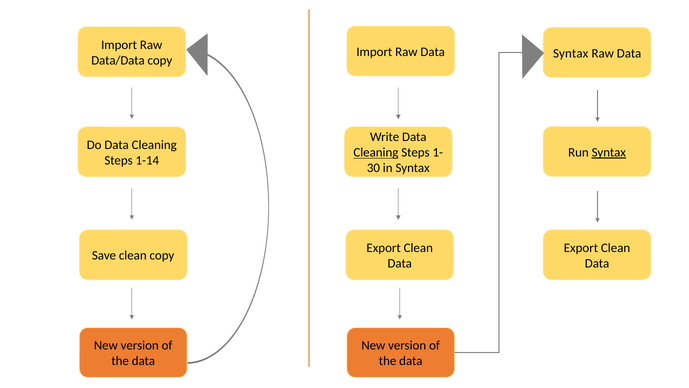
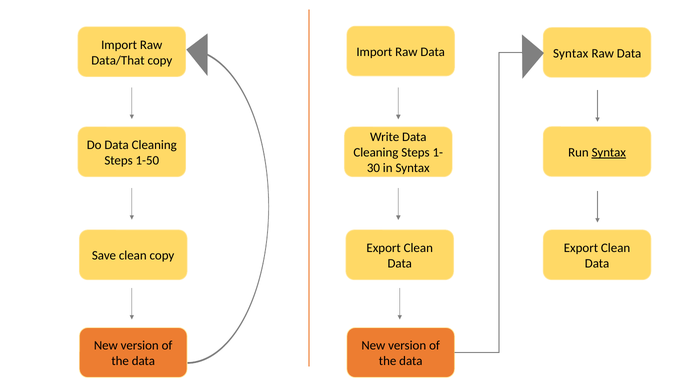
Data/Data: Data/Data -> Data/That
Cleaning at (376, 153) underline: present -> none
1-14: 1-14 -> 1-50
